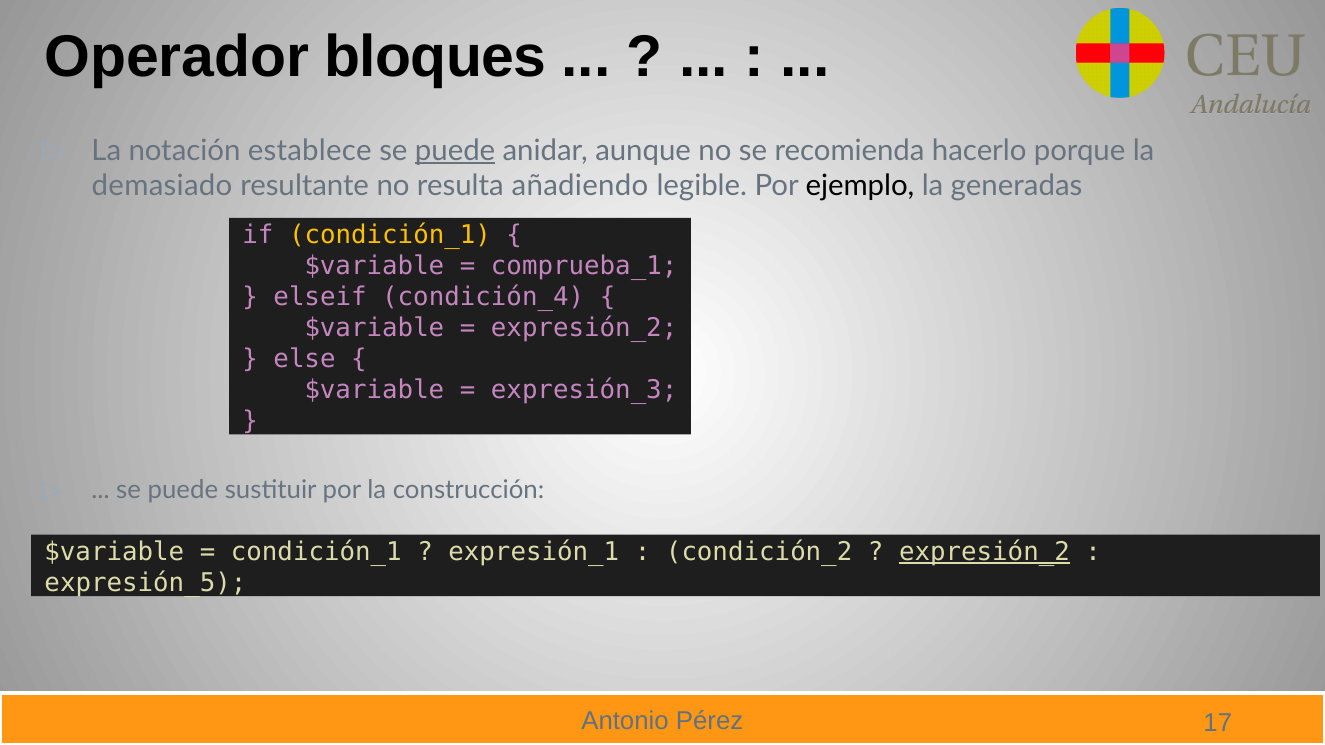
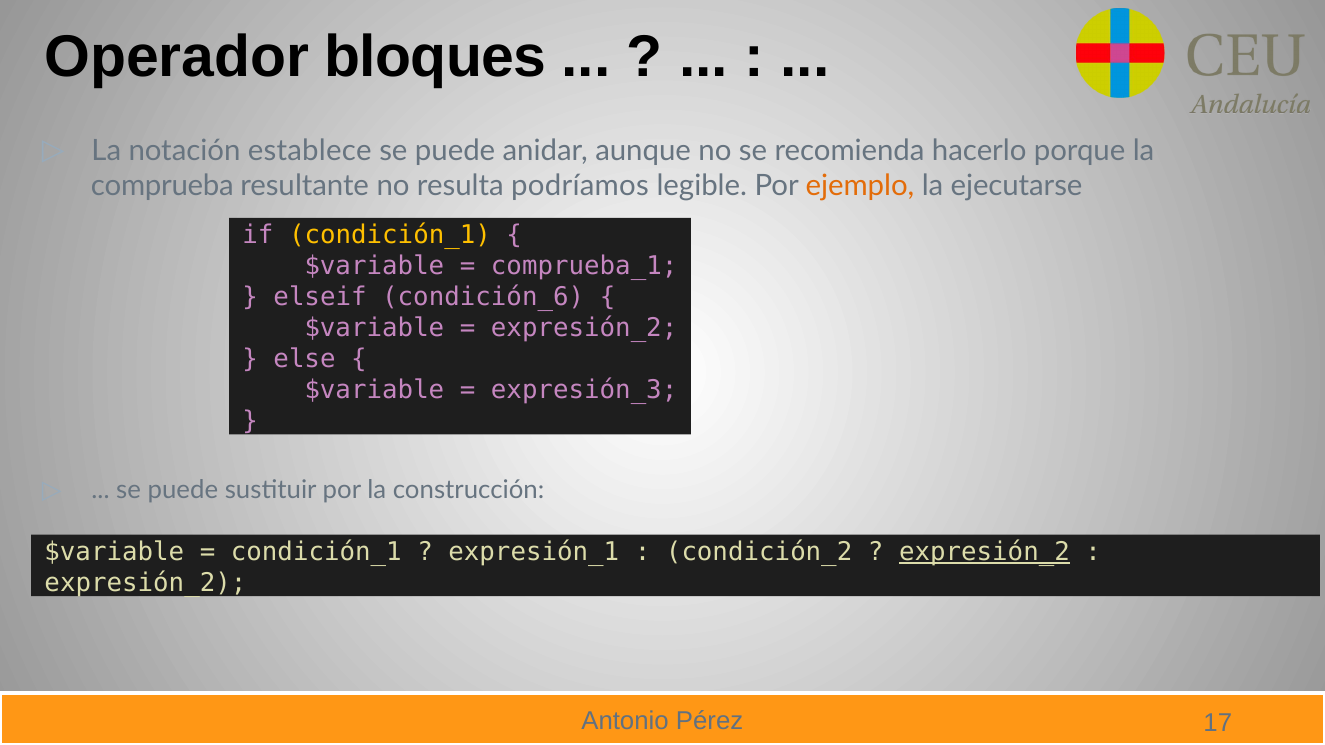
puede at (455, 151) underline: present -> none
demasiado: demasiado -> comprueba
añadiendo: añadiendo -> podríamos
ejemplo colour: black -> orange
generadas: generadas -> ejecutarse
condición_4: condición_4 -> condición_6
expresión_5 at (145, 583): expresión_5 -> expresión_2
